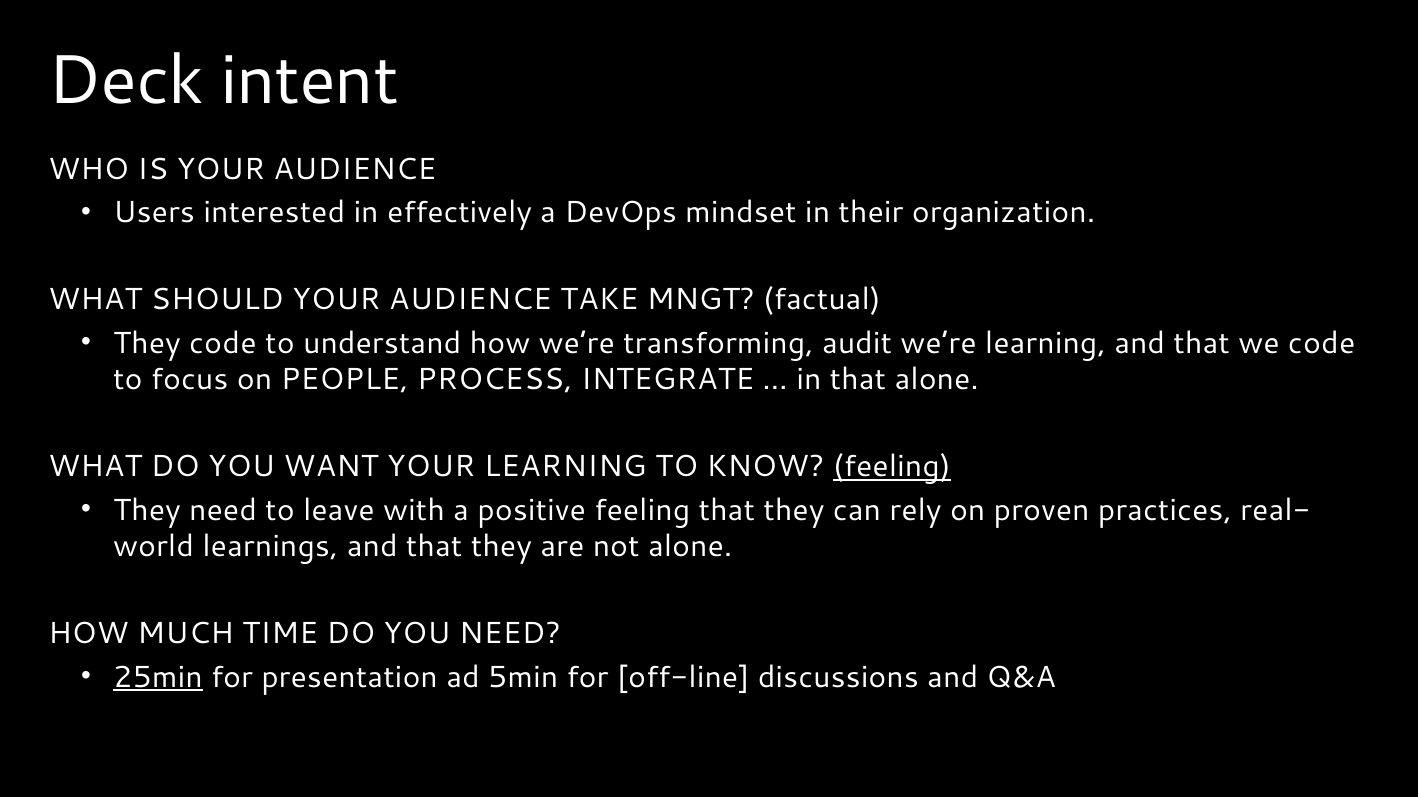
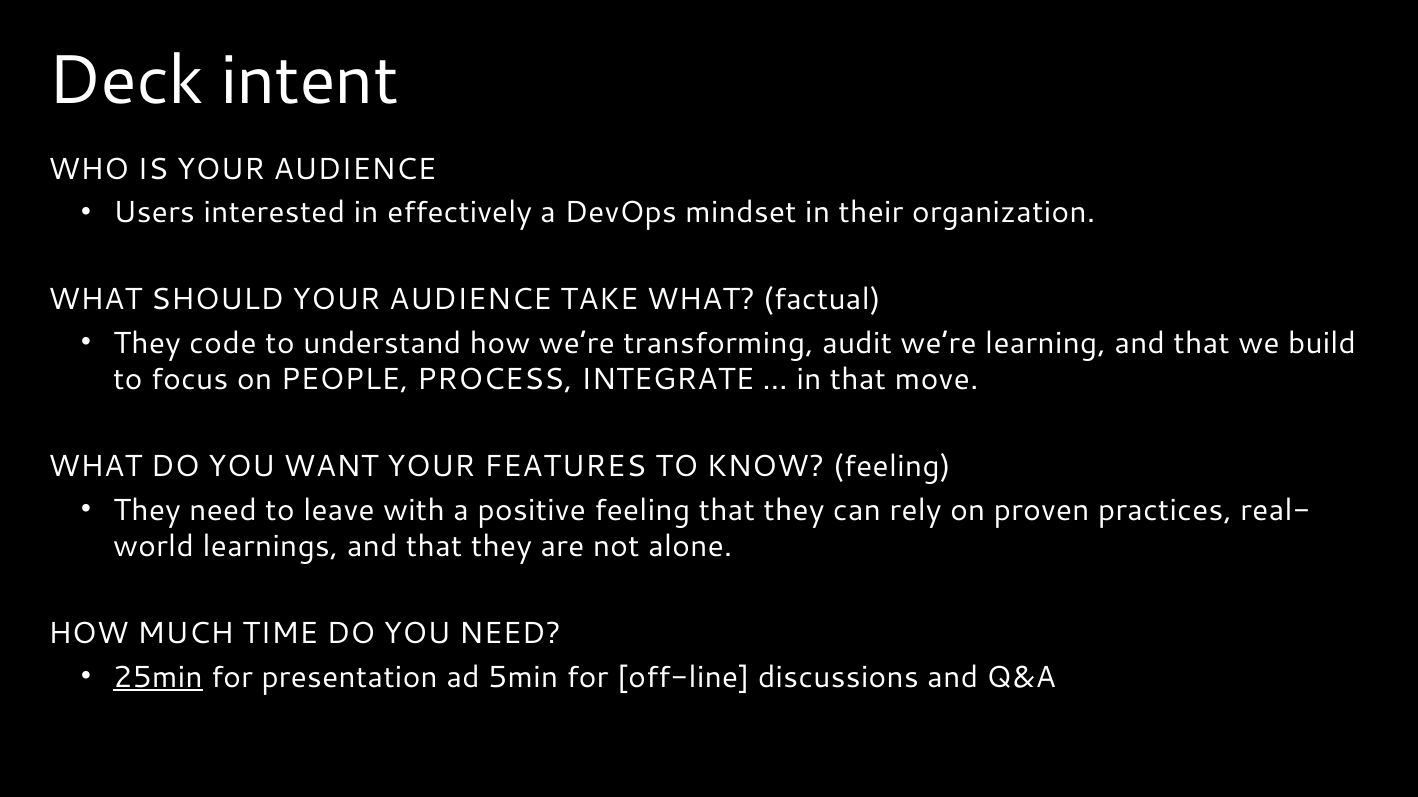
TAKE MNGT: MNGT -> WHAT
we code: code -> build
that alone: alone -> move
YOUR LEARNING: LEARNING -> FEATURES
feeling at (892, 467) underline: present -> none
